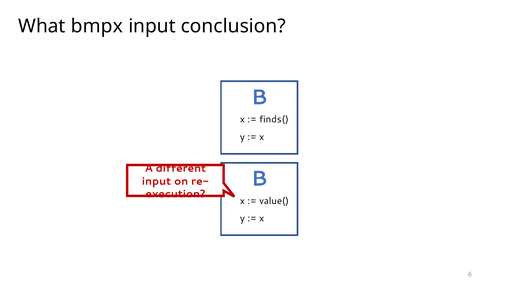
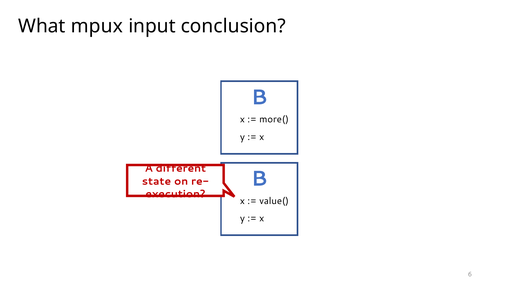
bmpx: bmpx -> mpux
finds(: finds( -> more(
input at (156, 181): input -> state
